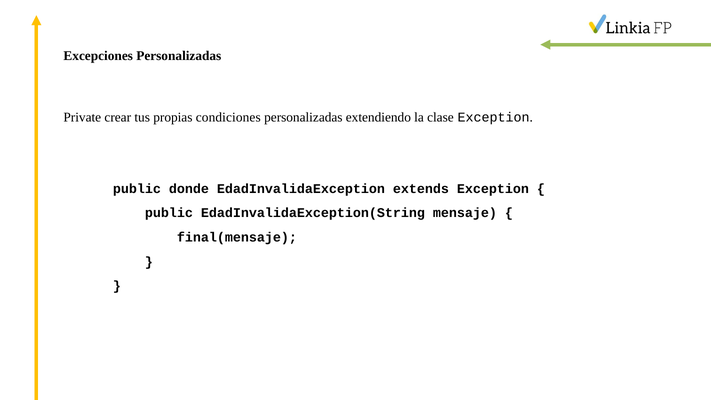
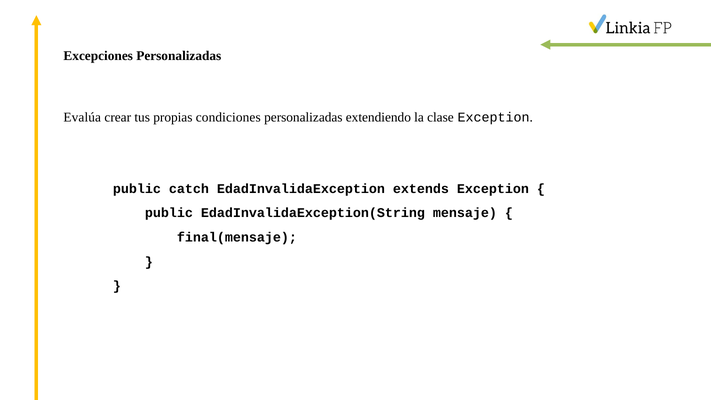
Private: Private -> Evalúa
donde: donde -> catch
